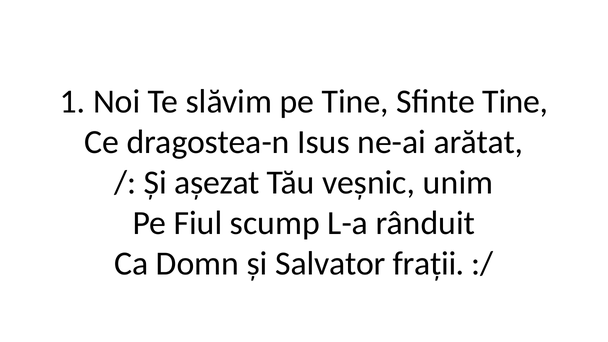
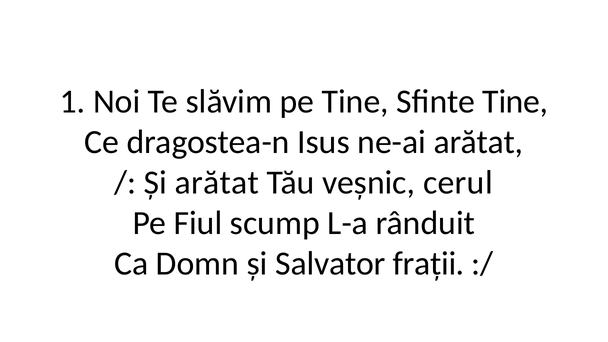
Și așezat: așezat -> arătat
unim: unim -> cerul
